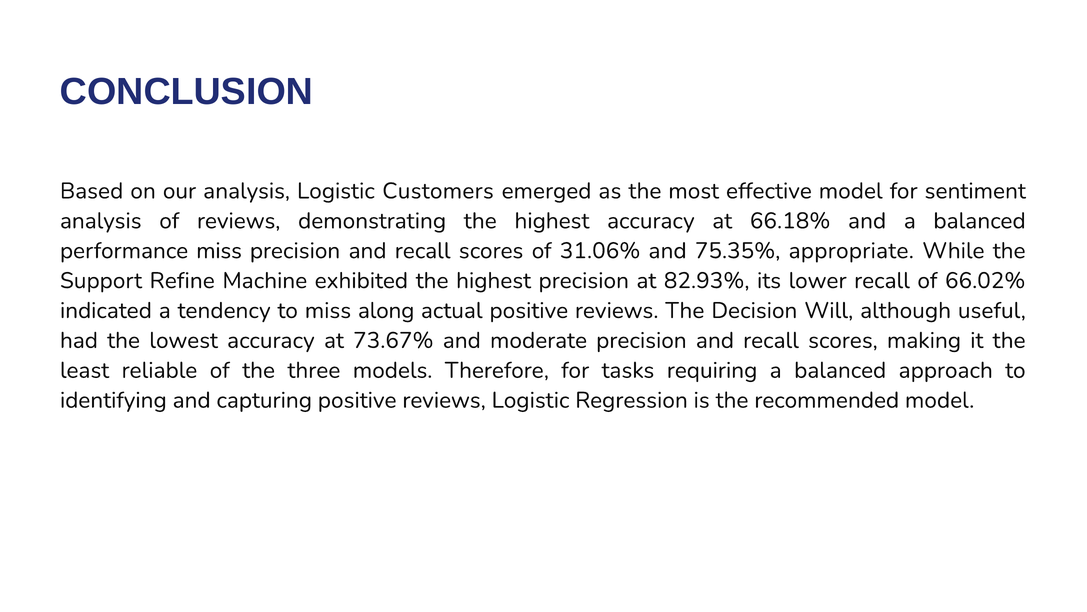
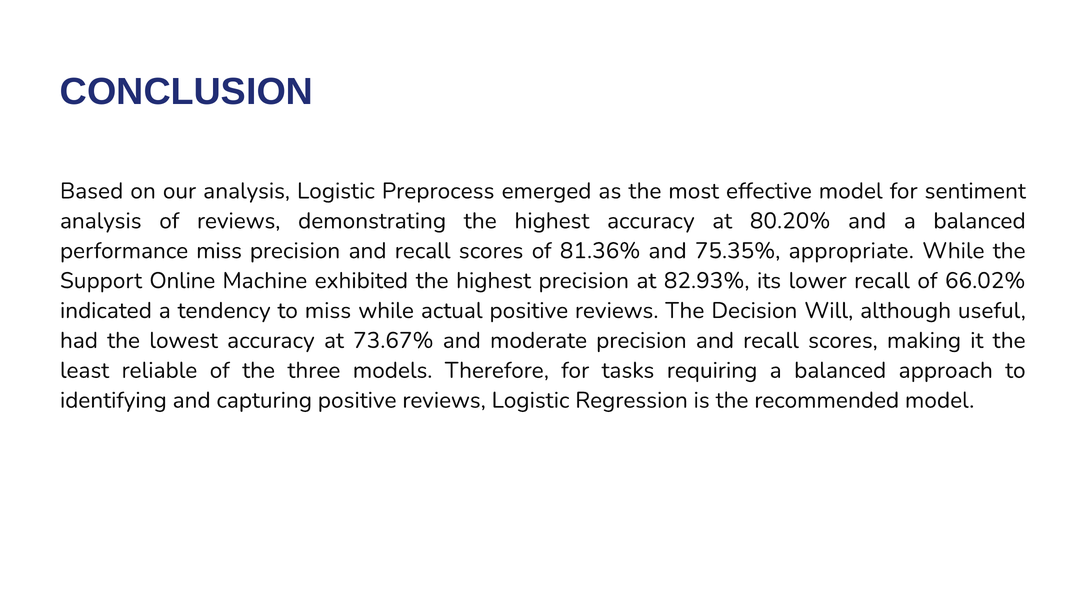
Customers: Customers -> Preprocess
66.18%: 66.18% -> 80.20%
31.06%: 31.06% -> 81.36%
Refine: Refine -> Online
miss along: along -> while
